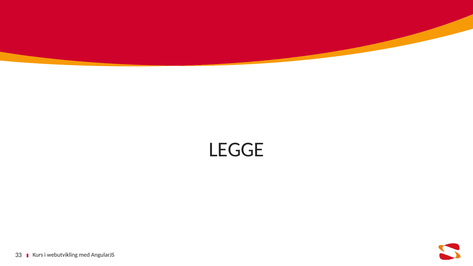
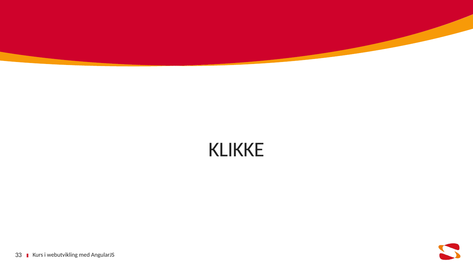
LEGGE: LEGGE -> KLIKKE
